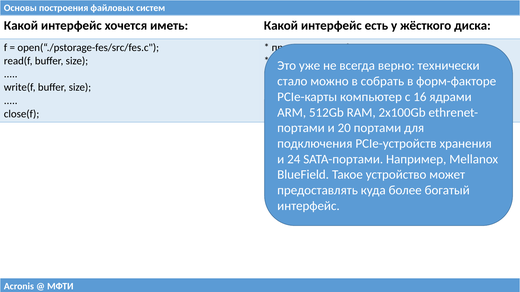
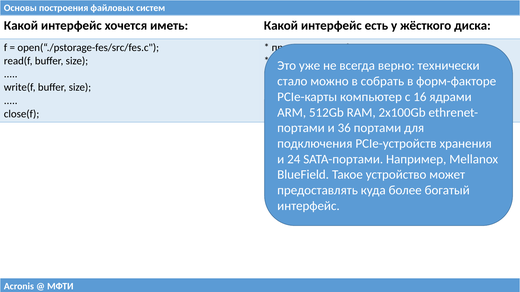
20: 20 -> 36
